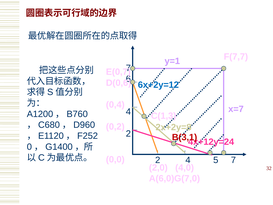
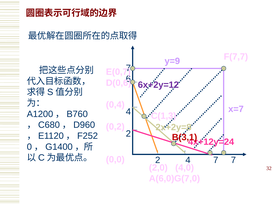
y=1: y=1 -> y=9
6x+2y=12 colour: blue -> purple
4 5: 5 -> 7
